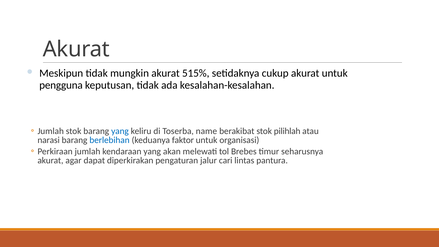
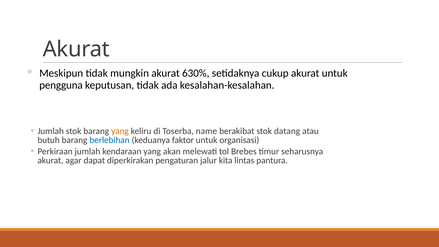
515%: 515% -> 630%
yang at (120, 131) colour: blue -> orange
pilihlah: pilihlah -> datang
narasi: narasi -> butuh
cari: cari -> kita
